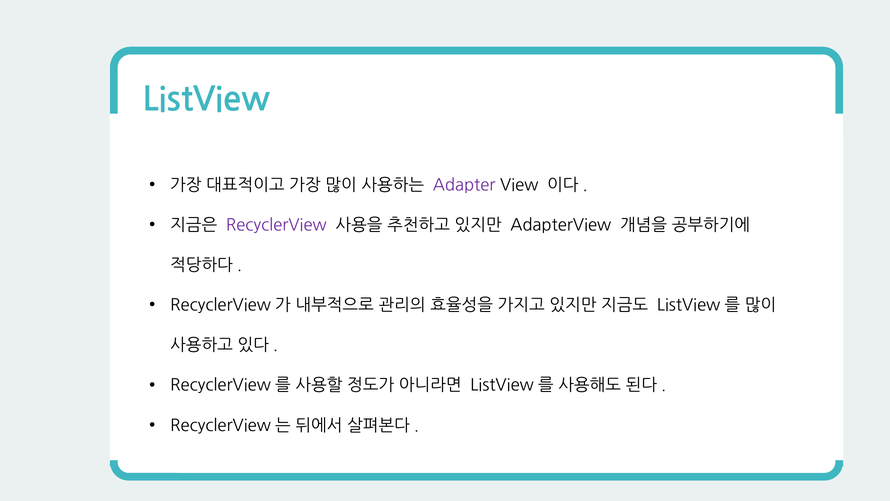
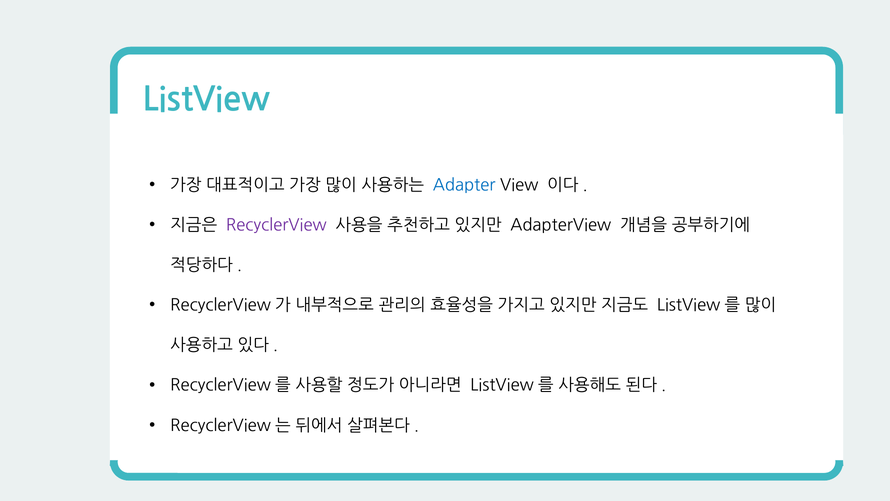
Adapter colour: purple -> blue
